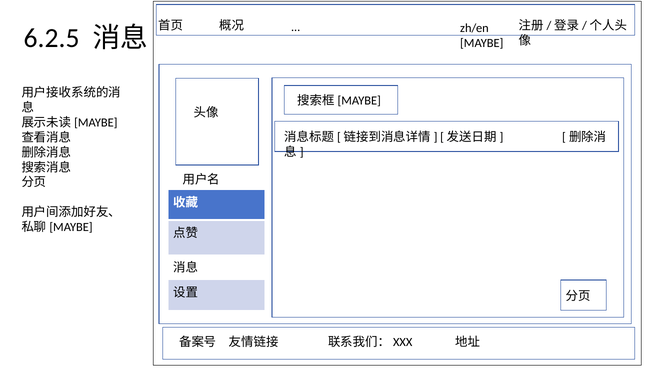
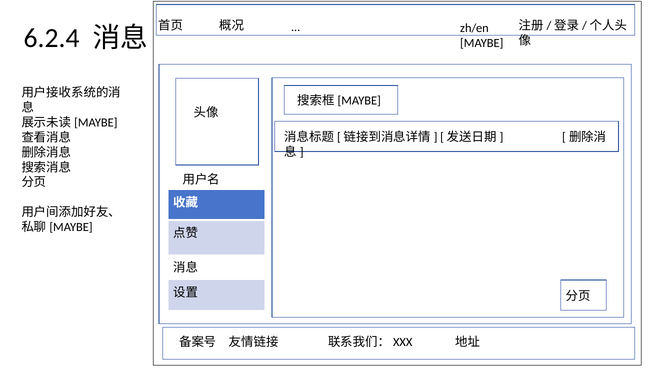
6.2.5: 6.2.5 -> 6.2.4
